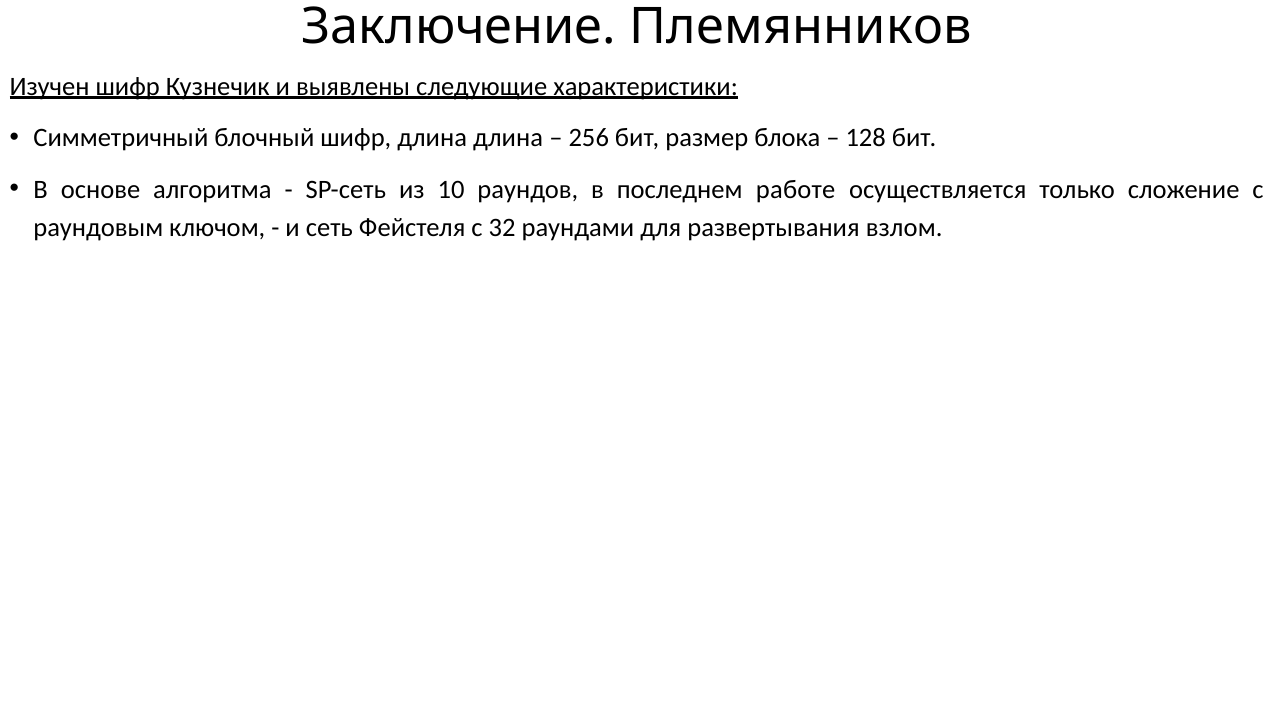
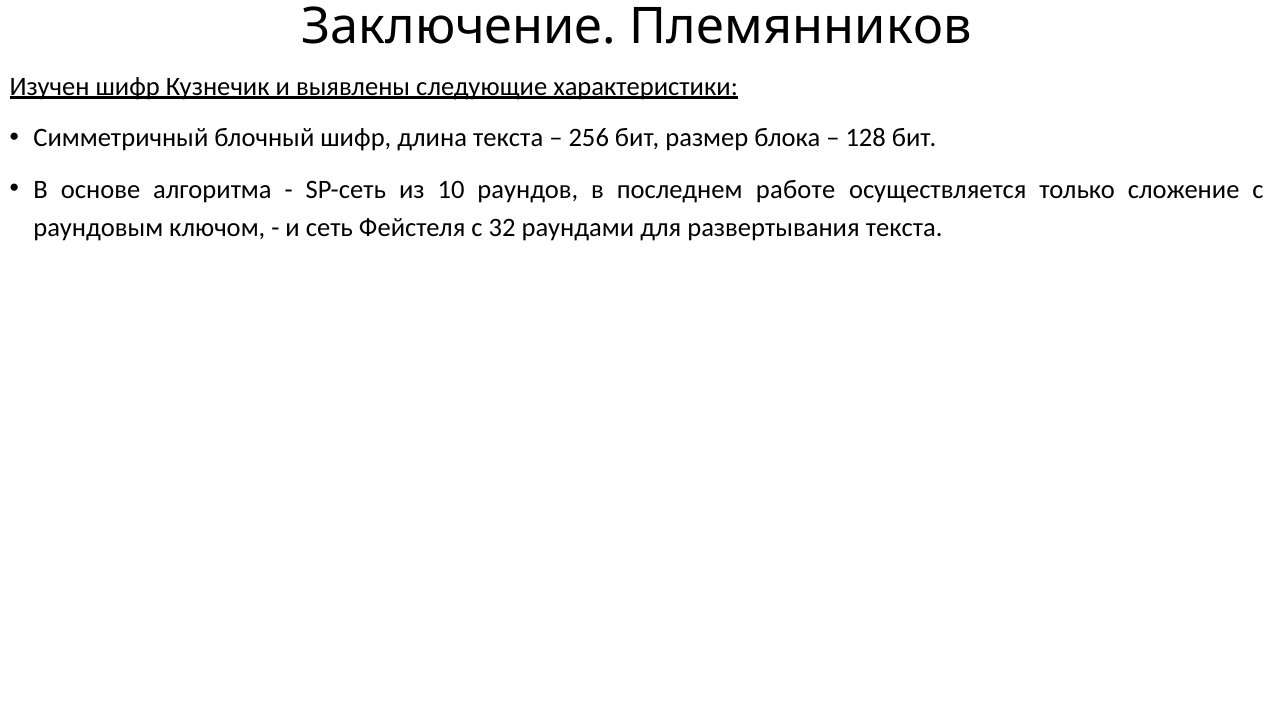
длина длина: длина -> текста
развертывания взлом: взлом -> текста
